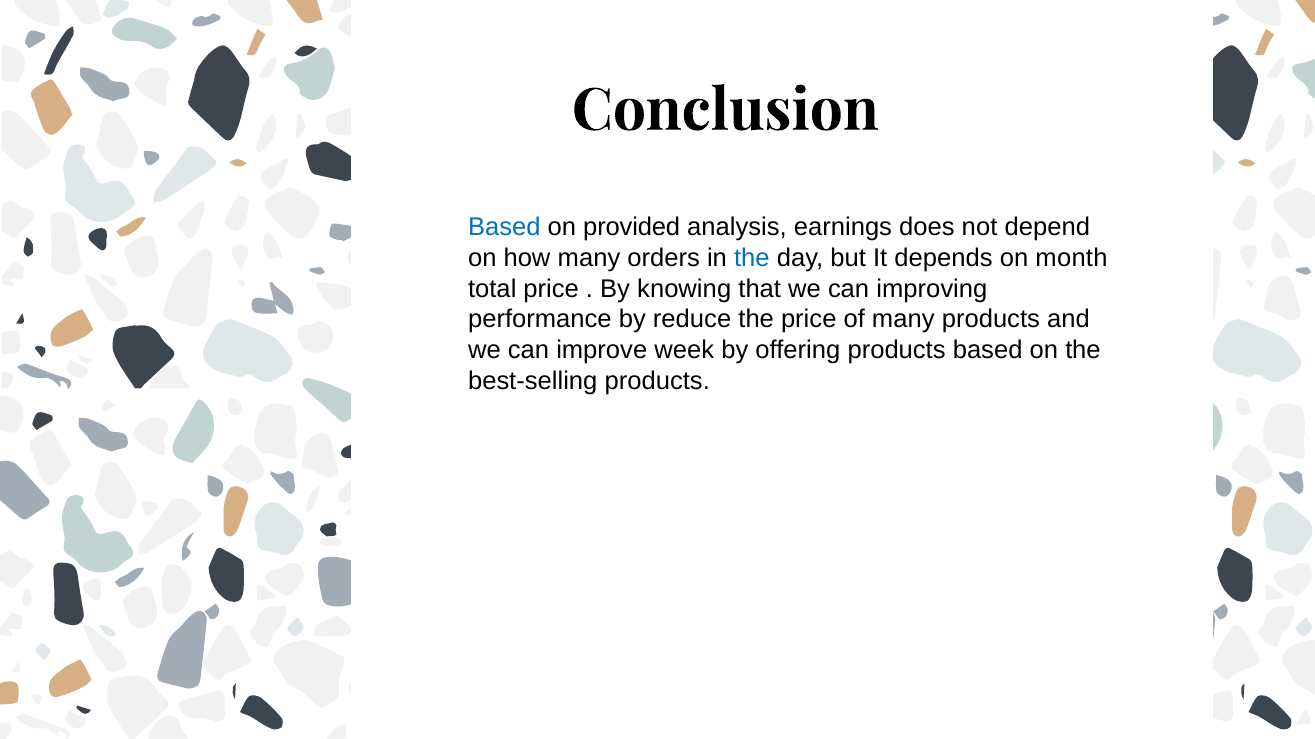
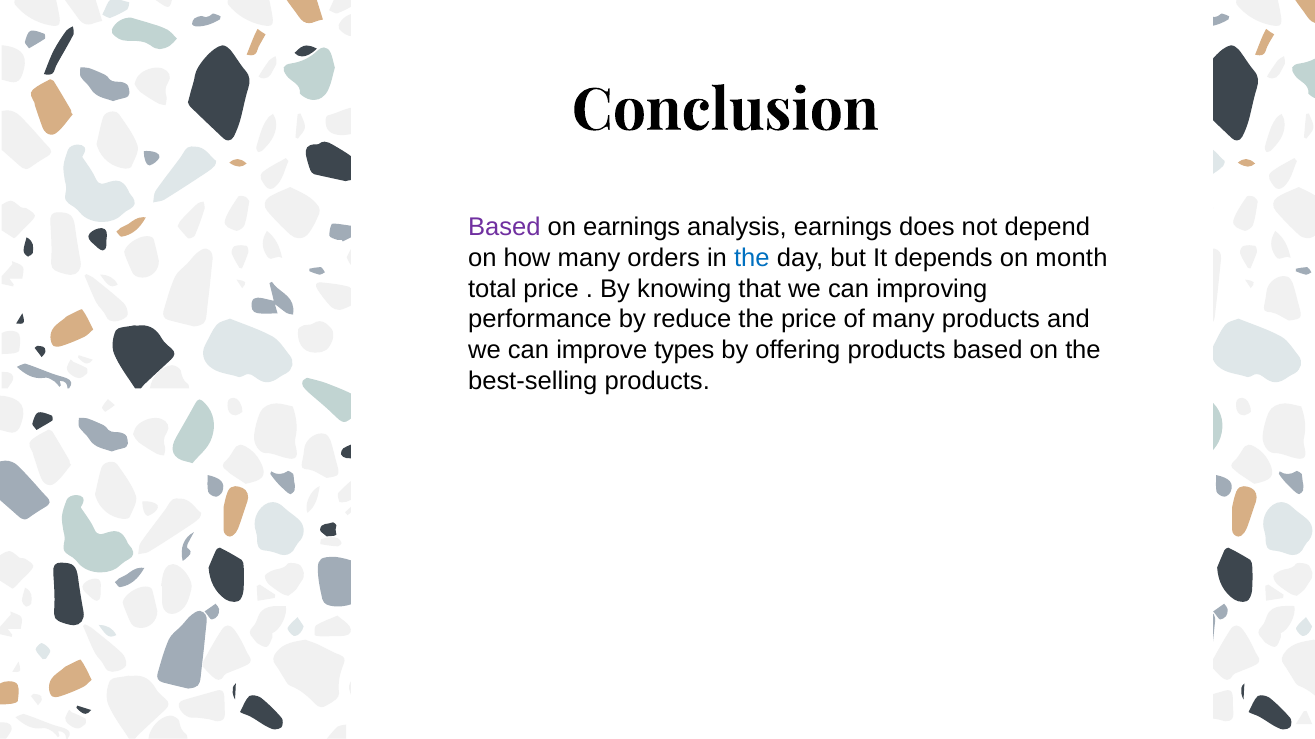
Based at (504, 227) colour: blue -> purple
on provided: provided -> earnings
week: week -> types
